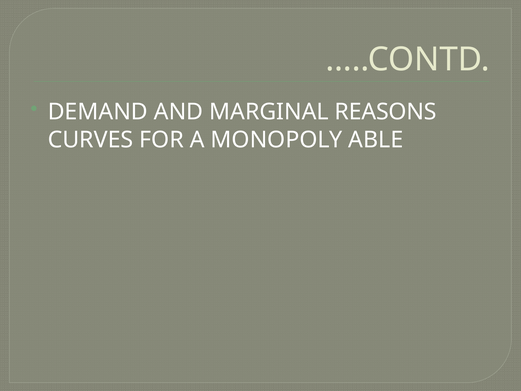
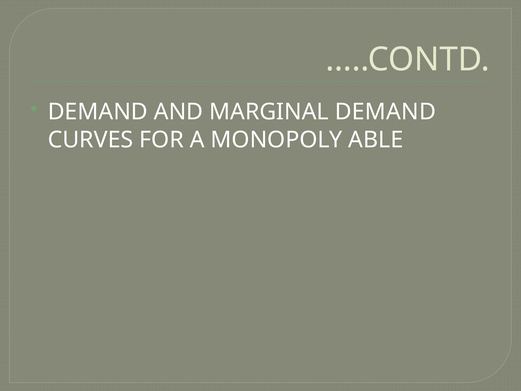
MARGINAL REASONS: REASONS -> DEMAND
